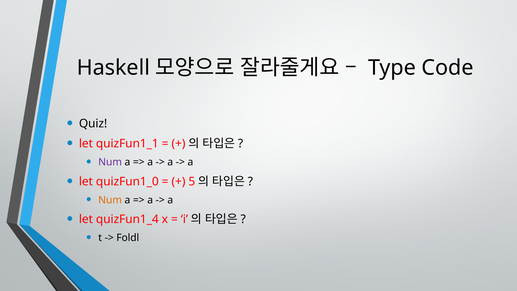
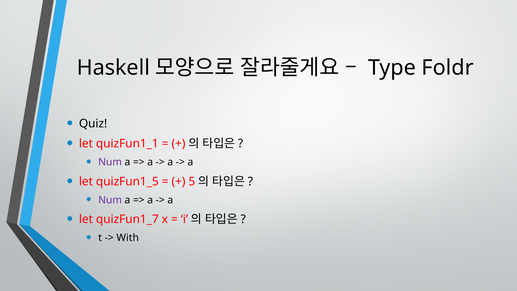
Code: Code -> Foldr
quizFun1_0: quizFun1_0 -> quizFun1_5
Num at (110, 200) colour: orange -> purple
quizFun1_4: quizFun1_4 -> quizFun1_7
Foldl: Foldl -> With
